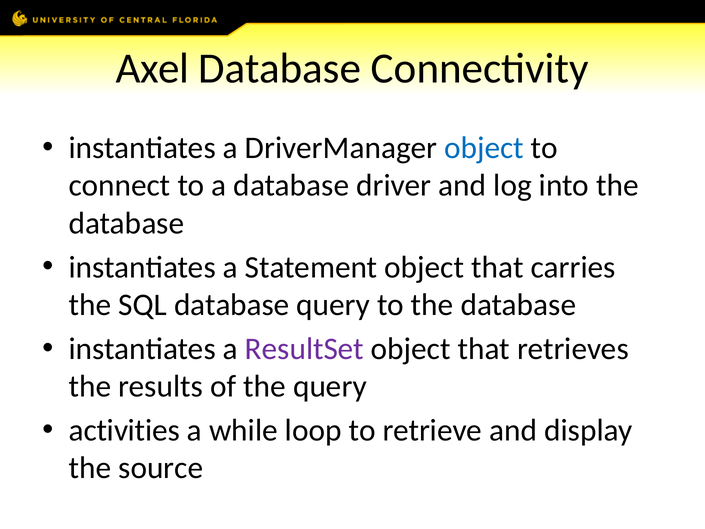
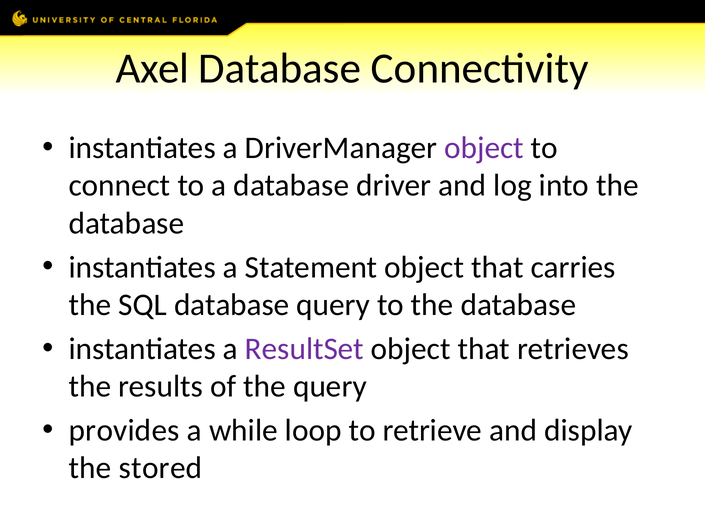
object at (484, 148) colour: blue -> purple
activities: activities -> provides
source: source -> stored
